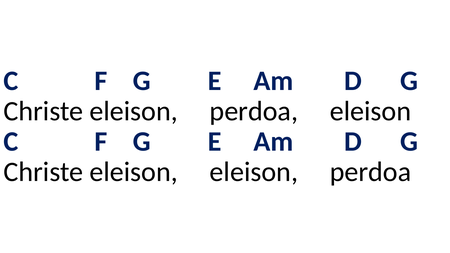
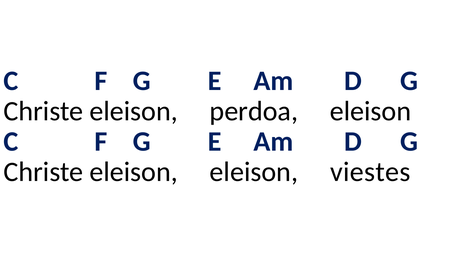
eleison eleison perdoa: perdoa -> viestes
